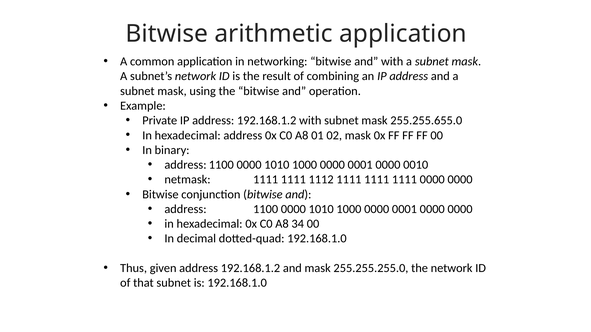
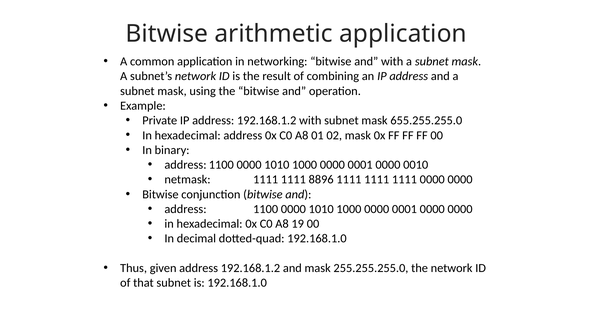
255.255.655.0: 255.255.655.0 -> 655.255.255.0
1112: 1112 -> 8896
34: 34 -> 19
